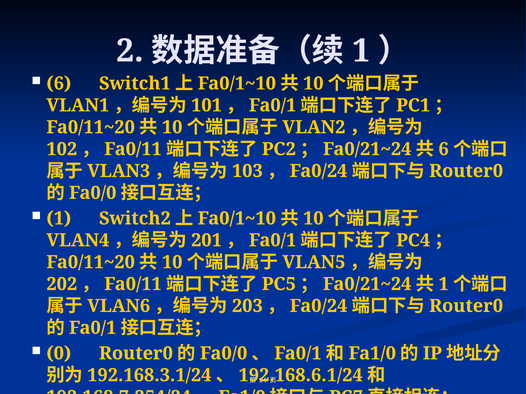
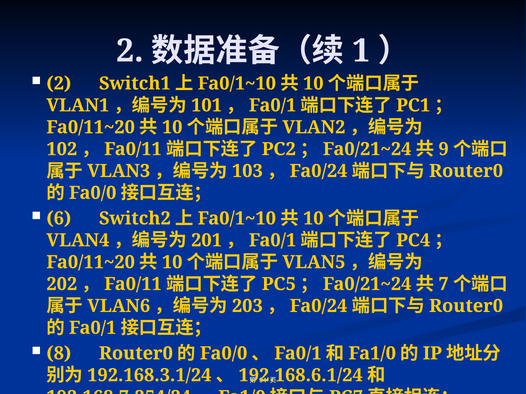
6 at (59, 84): 6 -> 2
6 at (444, 149): 6 -> 9
1 at (59, 219): 1 -> 6
1 at (444, 284): 1 -> 7
0: 0 -> 8
